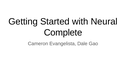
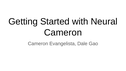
Complete at (63, 32): Complete -> Cameron
